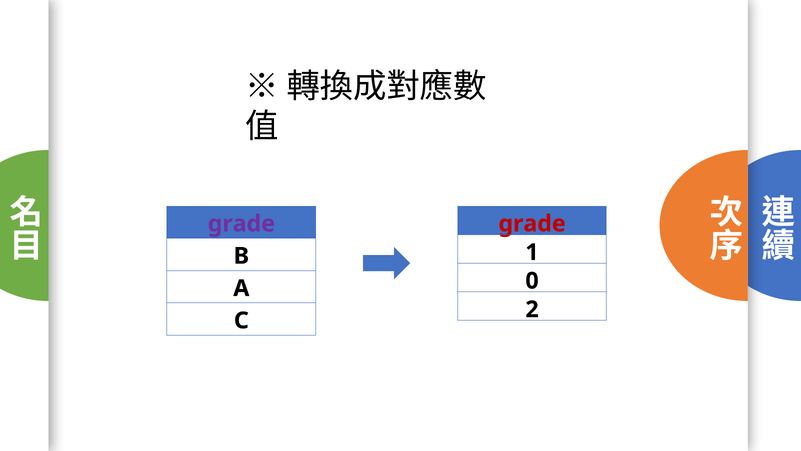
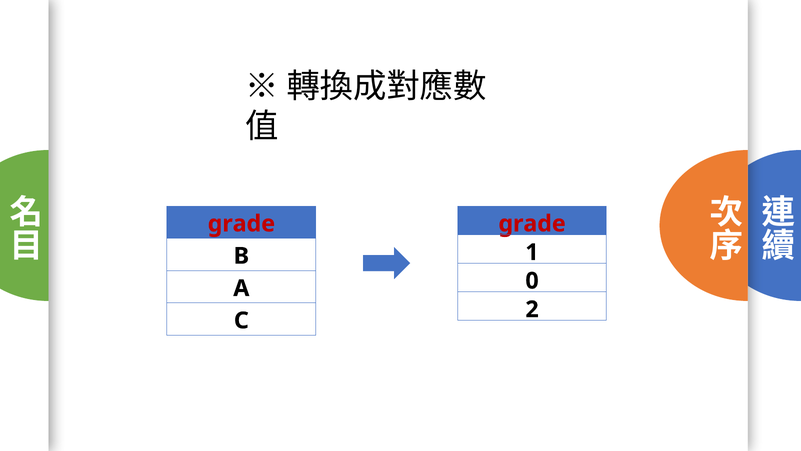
grade at (241, 224) colour: purple -> red
